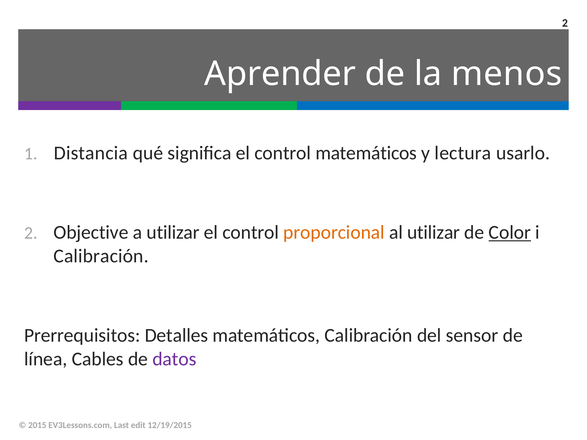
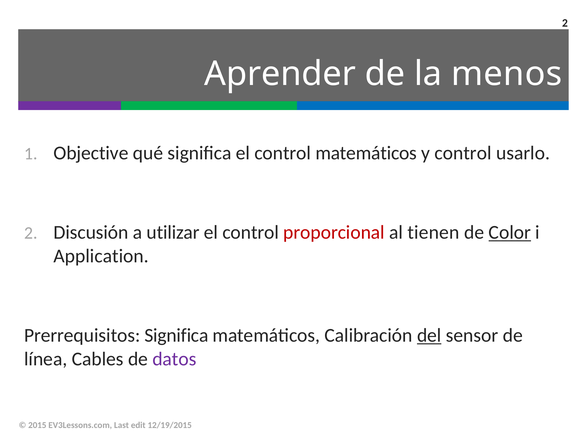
Distancia: Distancia -> Objective
y lectura: lectura -> control
Objective: Objective -> Discusión
proporcional colour: orange -> red
al utilizar: utilizar -> tienen
Calibración at (101, 256): Calibración -> Application
Prerrequisitos Detalles: Detalles -> Significa
del underline: none -> present
